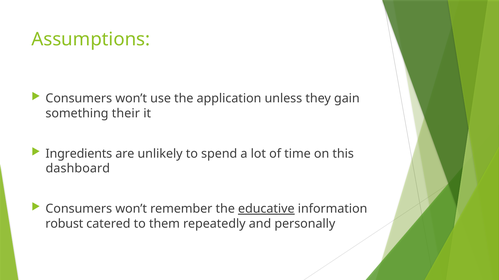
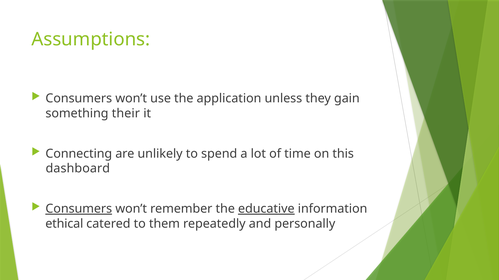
Ingredients: Ingredients -> Connecting
Consumers at (79, 209) underline: none -> present
robust: robust -> ethical
